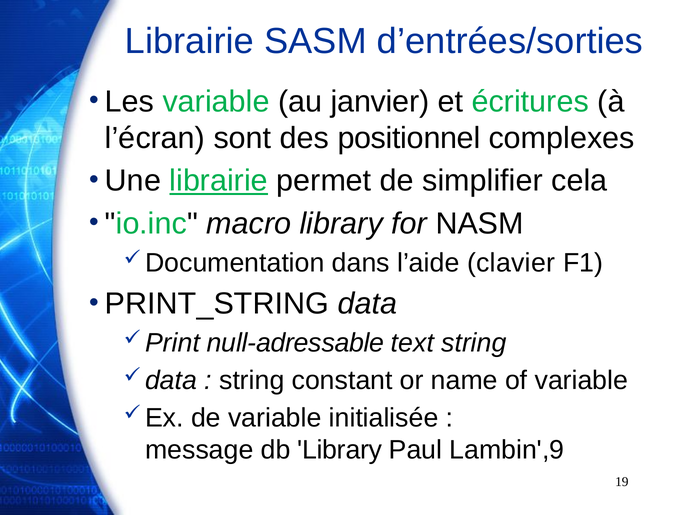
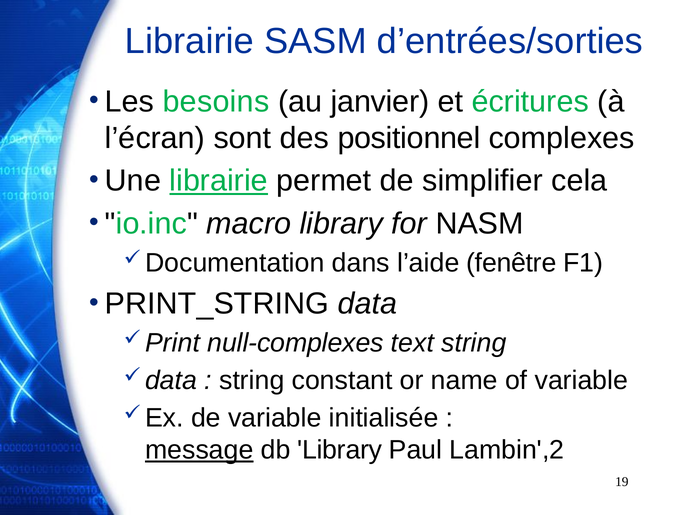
Les variable: variable -> besoins
clavier: clavier -> fenêtre
null-adressable: null-adressable -> null-complexes
message underline: none -> present
Lambin',9: Lambin',9 -> Lambin',2
